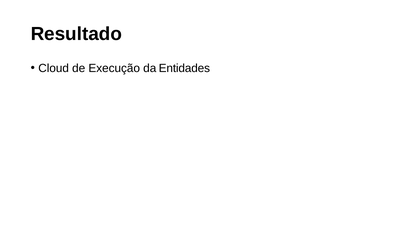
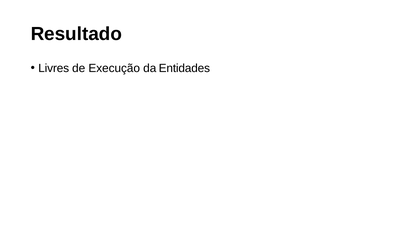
Cloud: Cloud -> Livres
